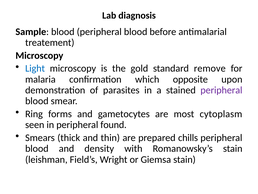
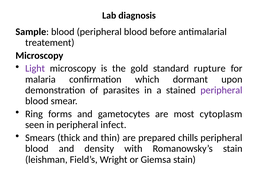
Light colour: blue -> purple
remove: remove -> rupture
opposite: opposite -> dormant
found: found -> infect
